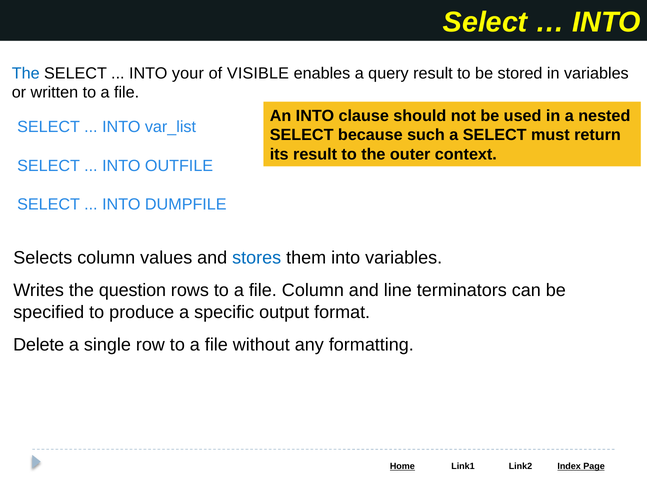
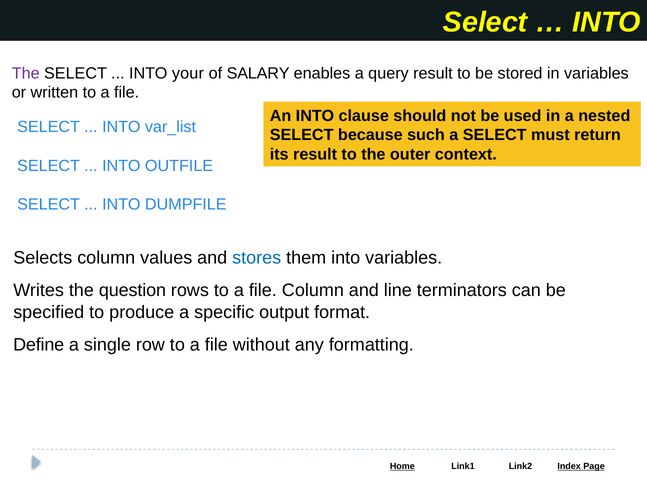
The at (26, 73) colour: blue -> purple
VISIBLE: VISIBLE -> SALARY
Delete: Delete -> Define
